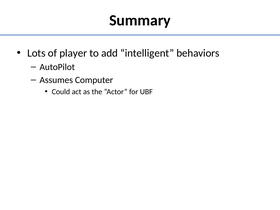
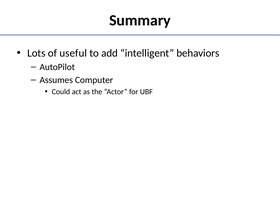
player: player -> useful
